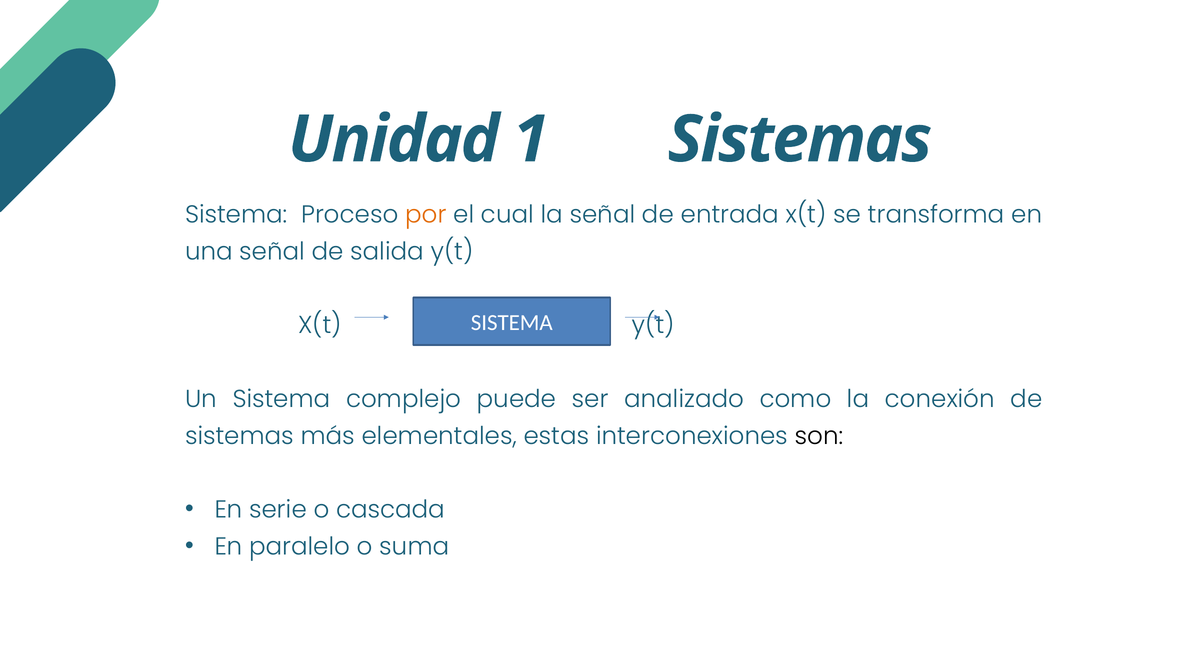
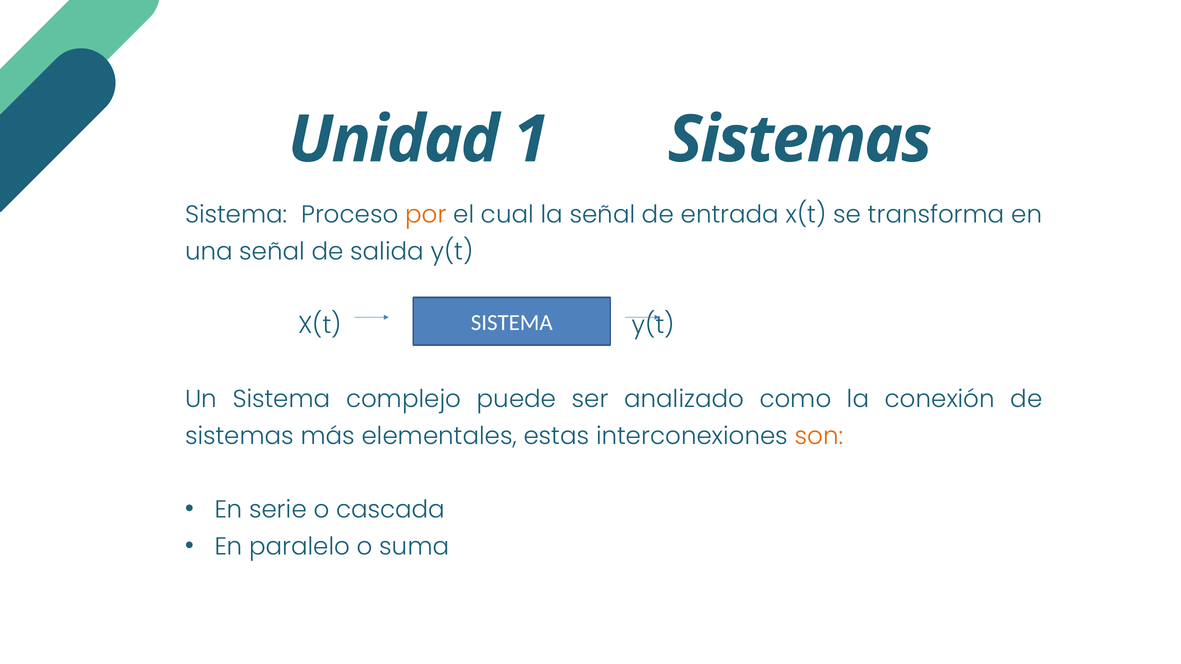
son colour: black -> orange
